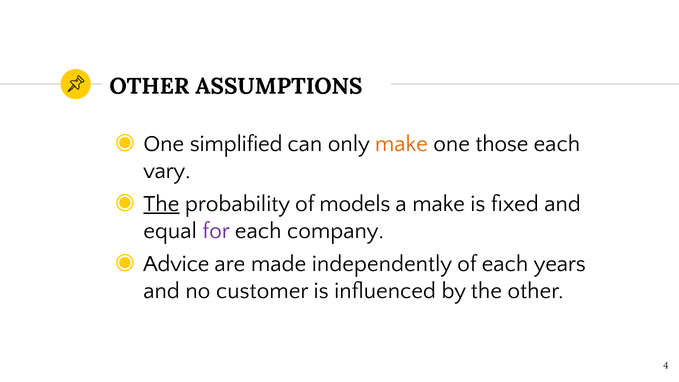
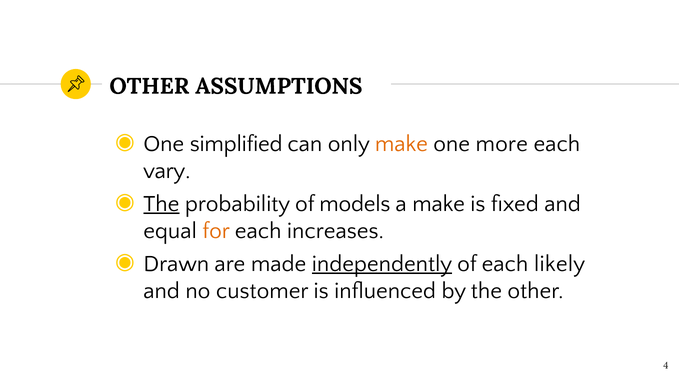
those: those -> more
for colour: purple -> orange
company: company -> increases
Advice: Advice -> Drawn
independently underline: none -> present
years: years -> likely
